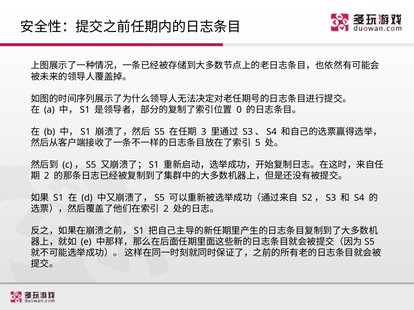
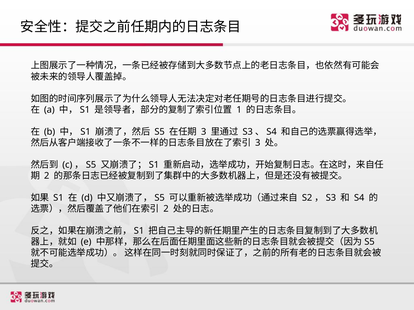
0: 0 -> 1
5 at (258, 143): 5 -> 3
